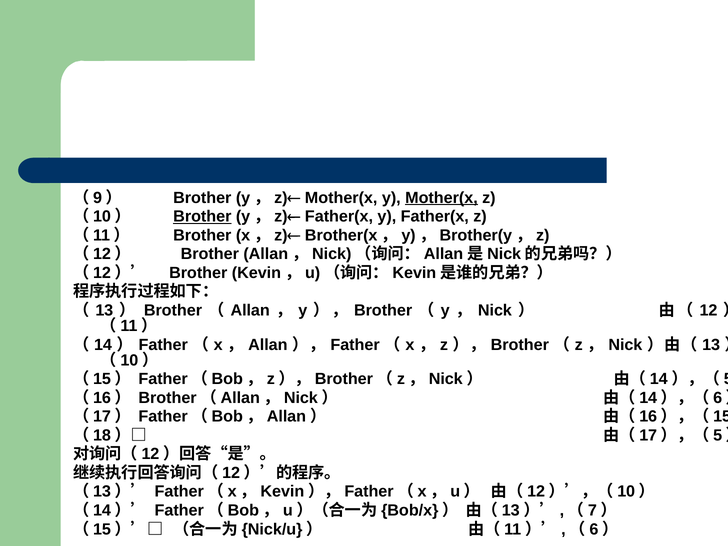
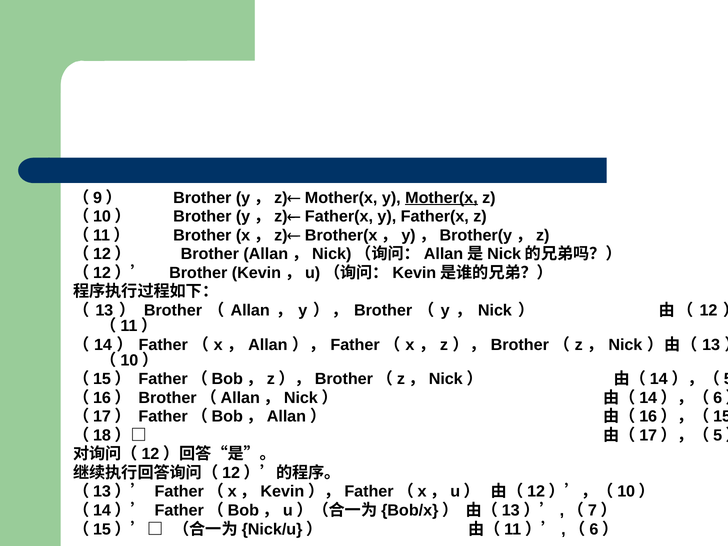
Brother at (202, 217) underline: present -> none
